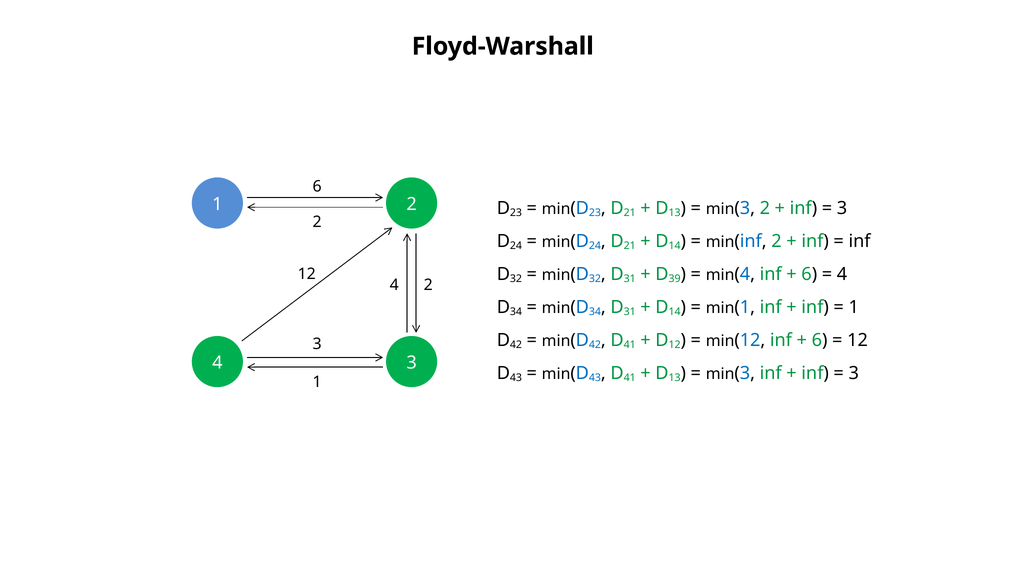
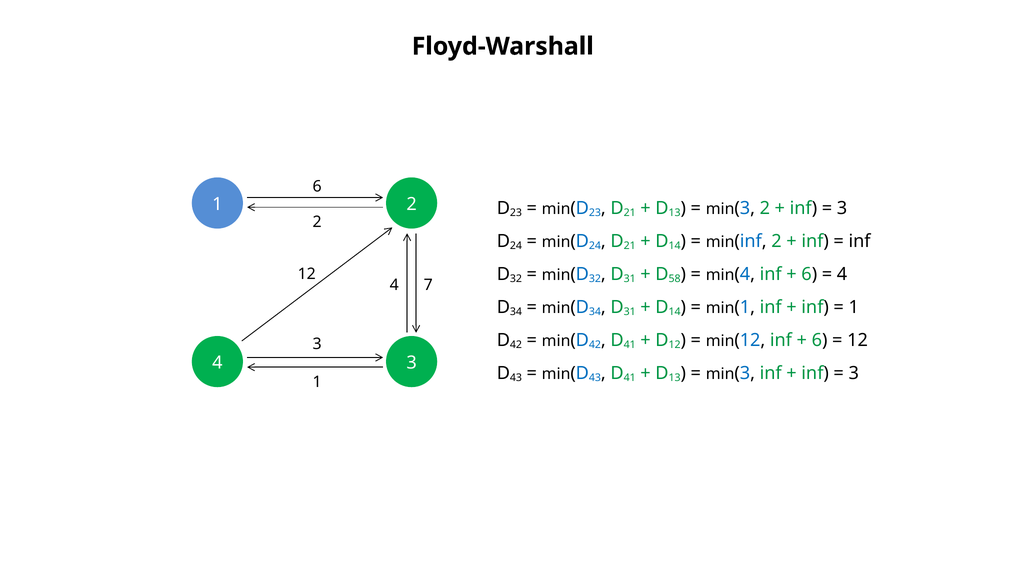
39: 39 -> 58
4 2: 2 -> 7
